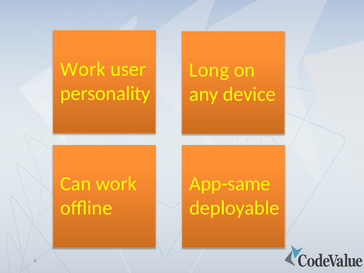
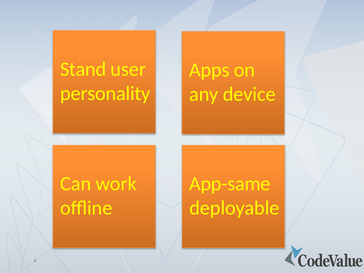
Work at (83, 69): Work -> Stand
Long: Long -> Apps
